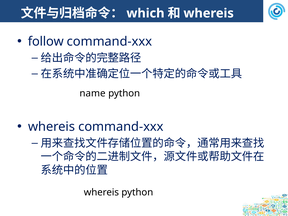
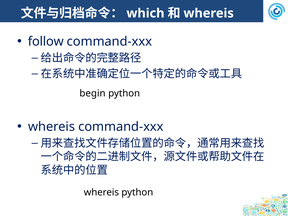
name: name -> begin
